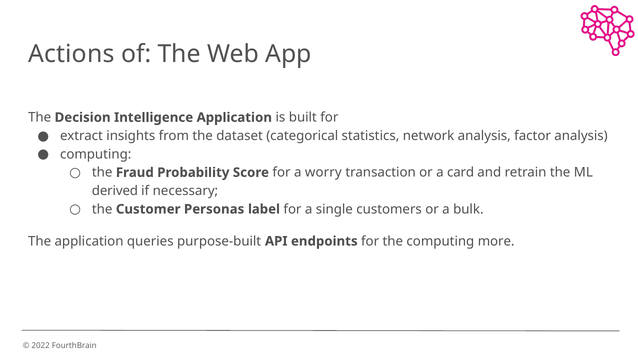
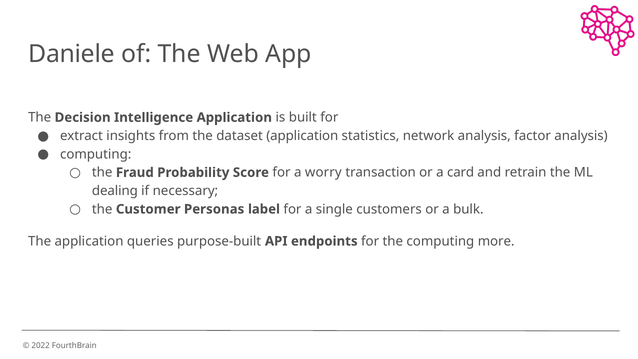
Actions: Actions -> Daniele
dataset categorical: categorical -> application
derived: derived -> dealing
